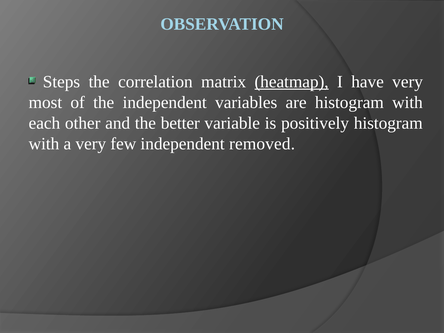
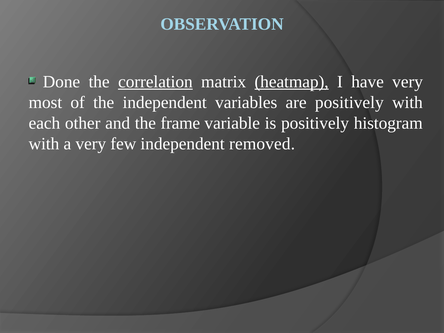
Steps: Steps -> Done
correlation underline: none -> present
are histogram: histogram -> positively
better: better -> frame
